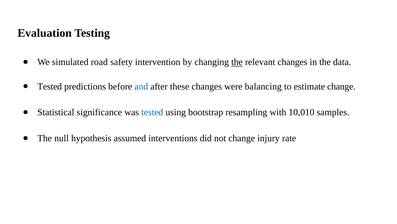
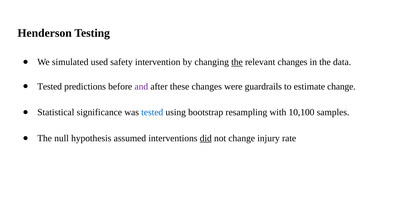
Evaluation: Evaluation -> Henderson
road: road -> used
and colour: blue -> purple
balancing: balancing -> guardrails
10,010: 10,010 -> 10,100
did underline: none -> present
